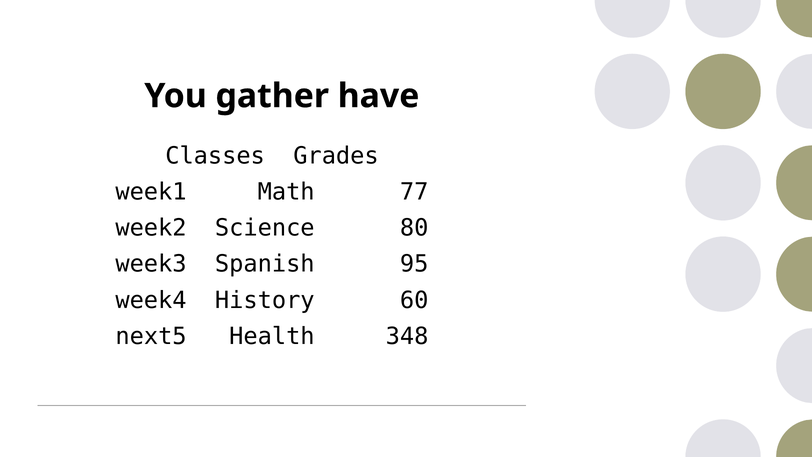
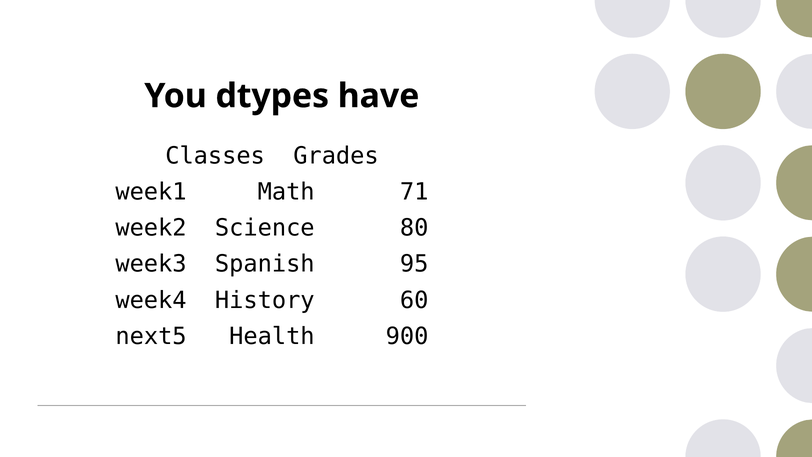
gather: gather -> dtypes
77: 77 -> 71
348: 348 -> 900
